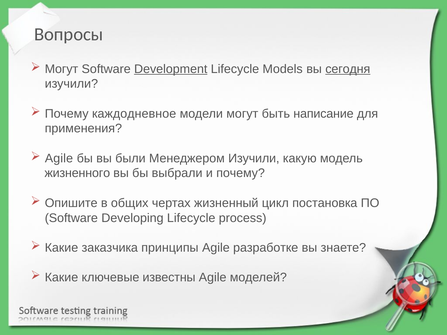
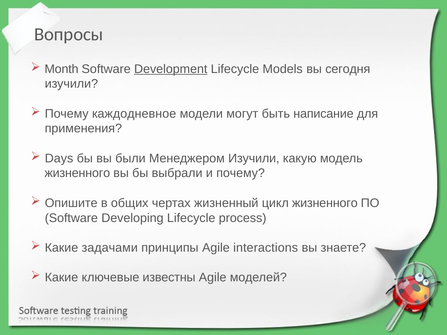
Могут at (61, 69): Могут -> Month
сегодня underline: present -> none
Agile at (59, 158): Agile -> Days
цикл постановка: постановка -> жизненного
заказчика: заказчика -> задачами
разработке: разработке -> interactions
